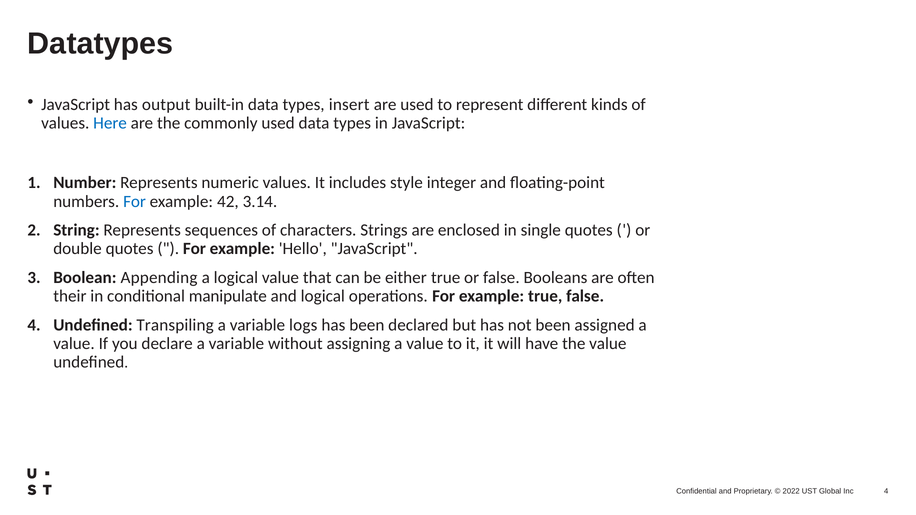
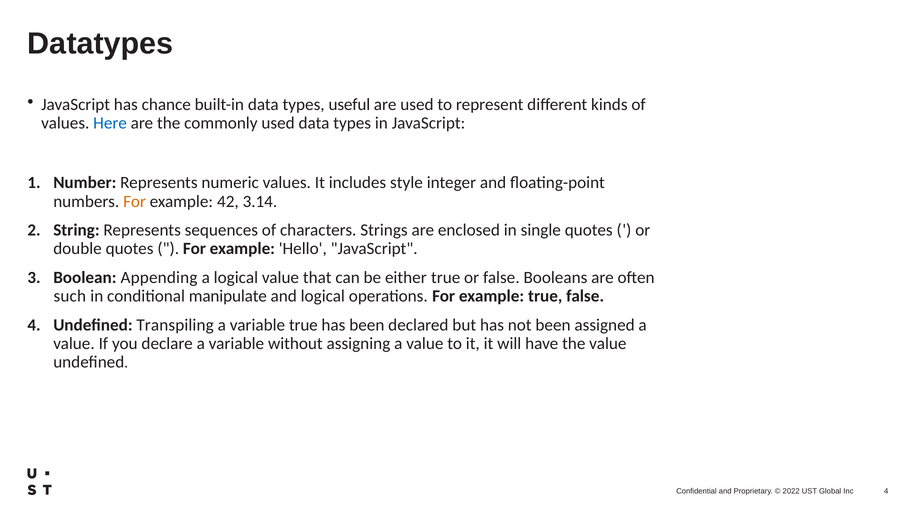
output: output -> chance
insert: insert -> useful
For at (135, 201) colour: blue -> orange
their: their -> such
variable logs: logs -> true
